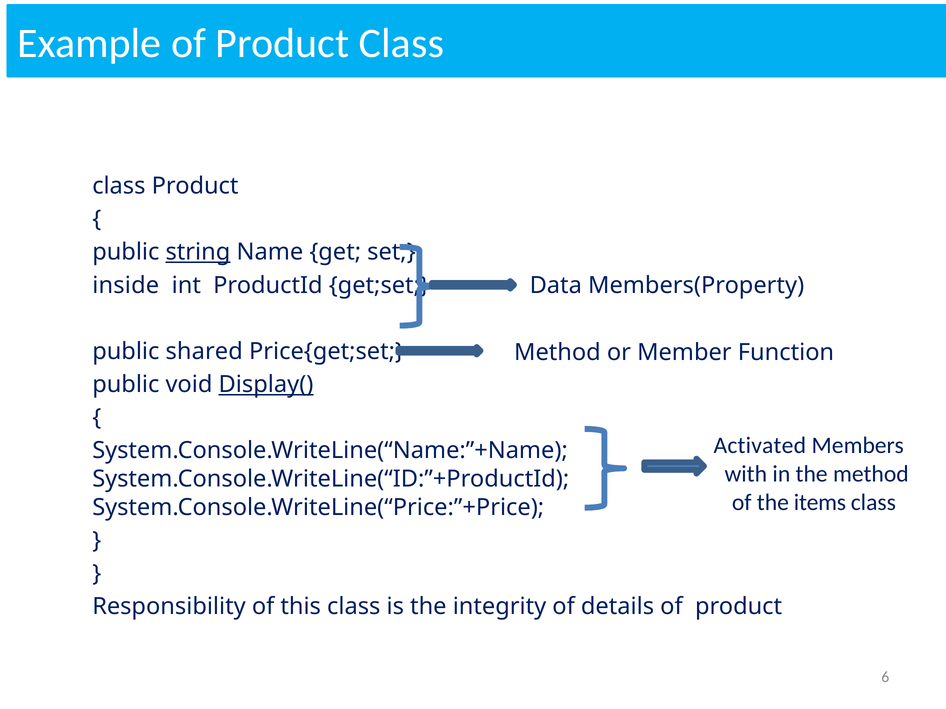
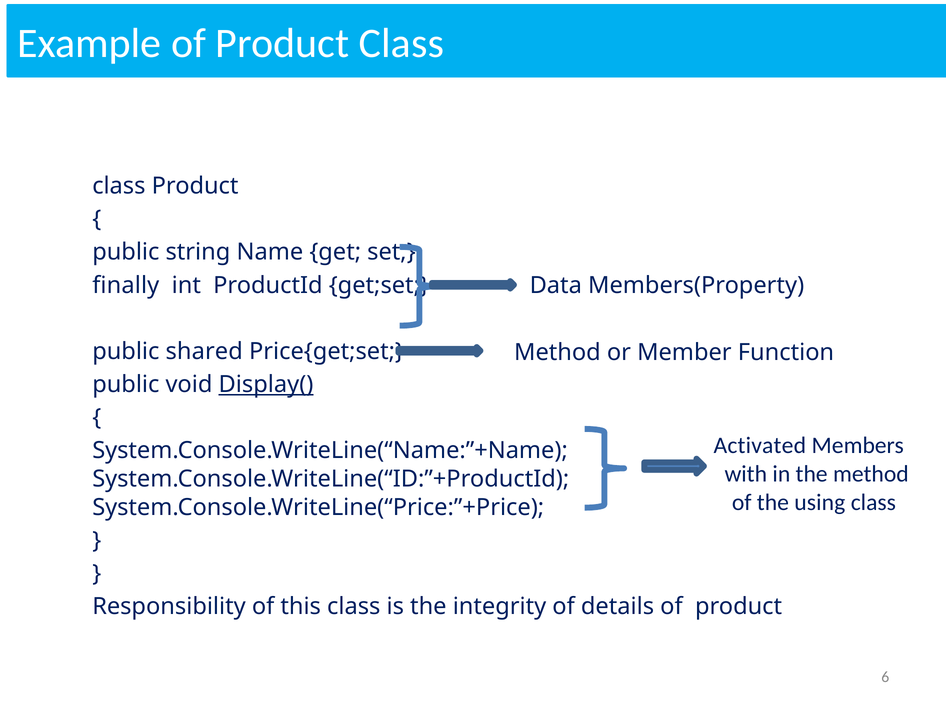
string underline: present -> none
inside: inside -> finally
items: items -> using
